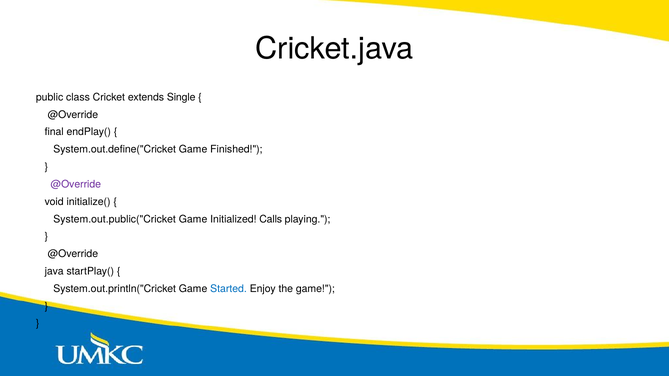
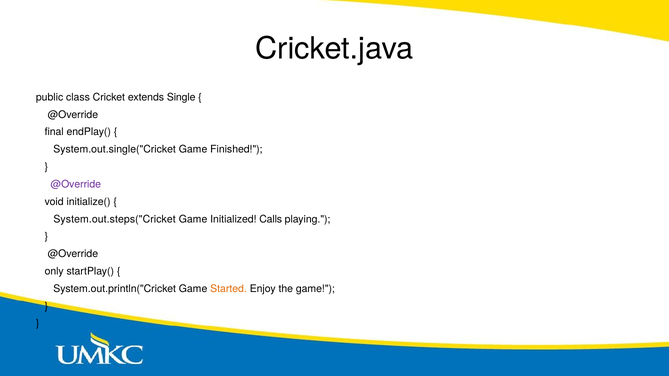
System.out.define("Cricket: System.out.define("Cricket -> System.out.single("Cricket
System.out.public("Cricket: System.out.public("Cricket -> System.out.steps("Cricket
java: java -> only
Started colour: blue -> orange
